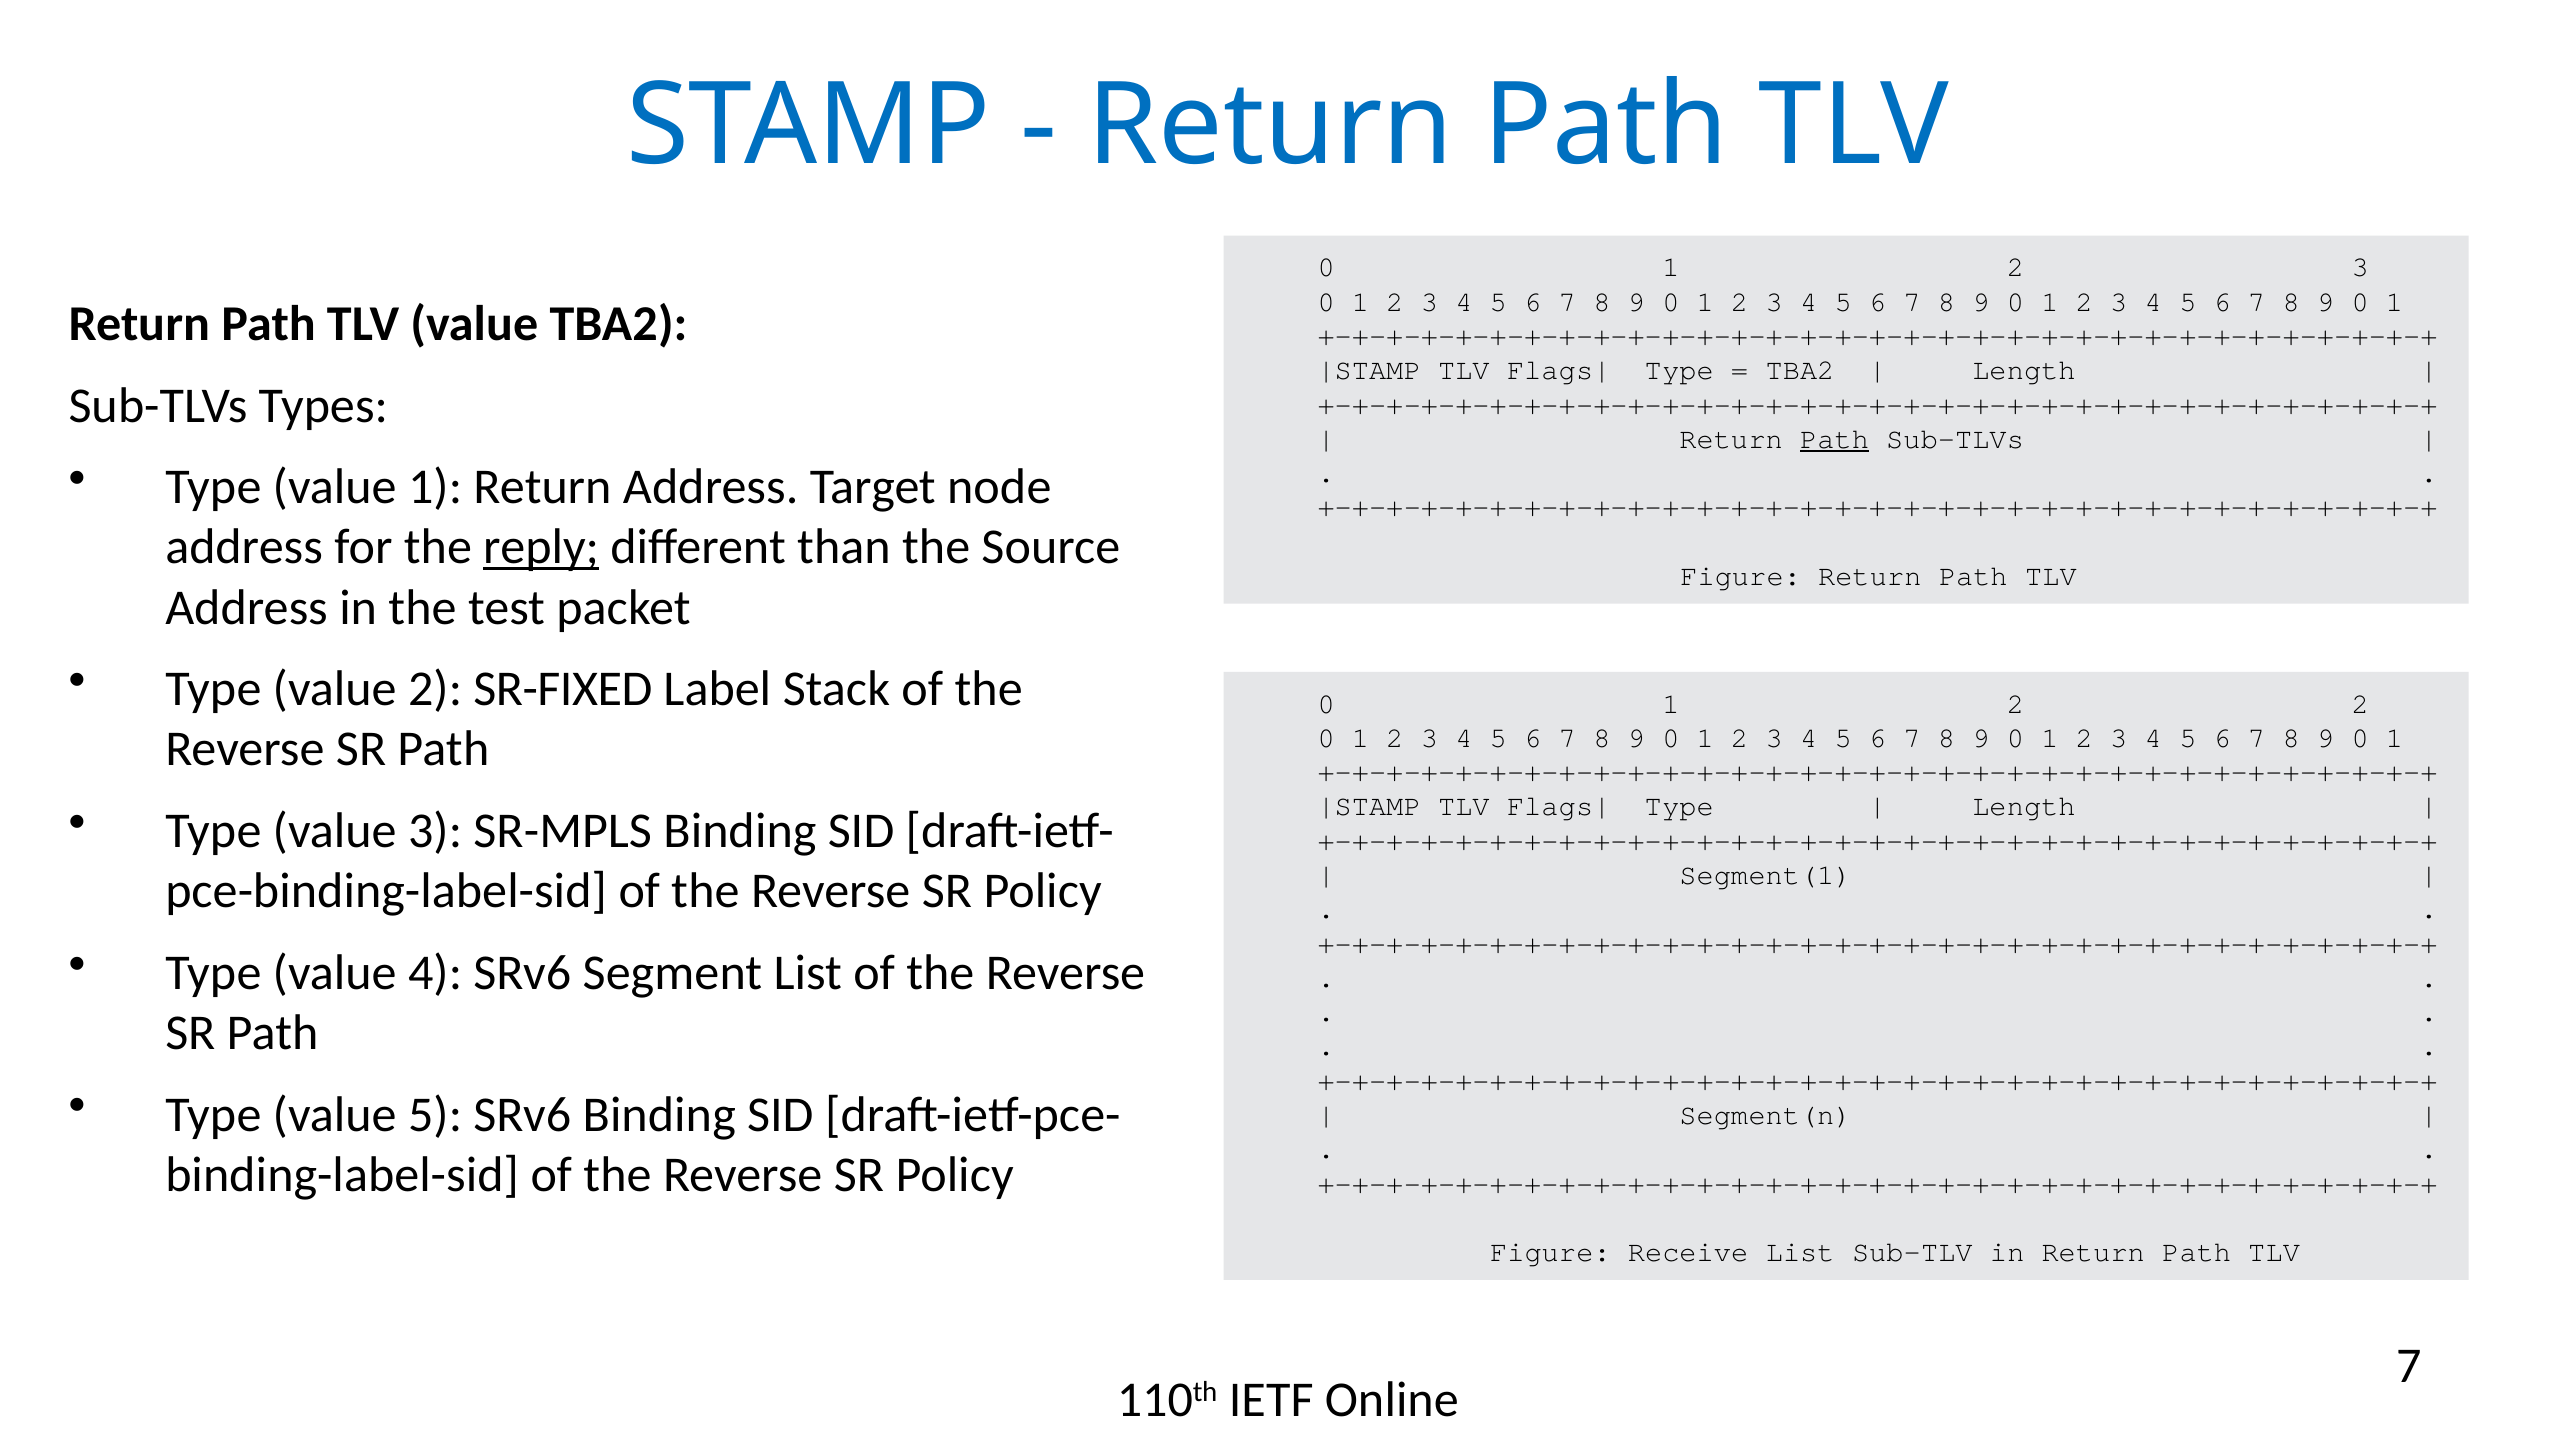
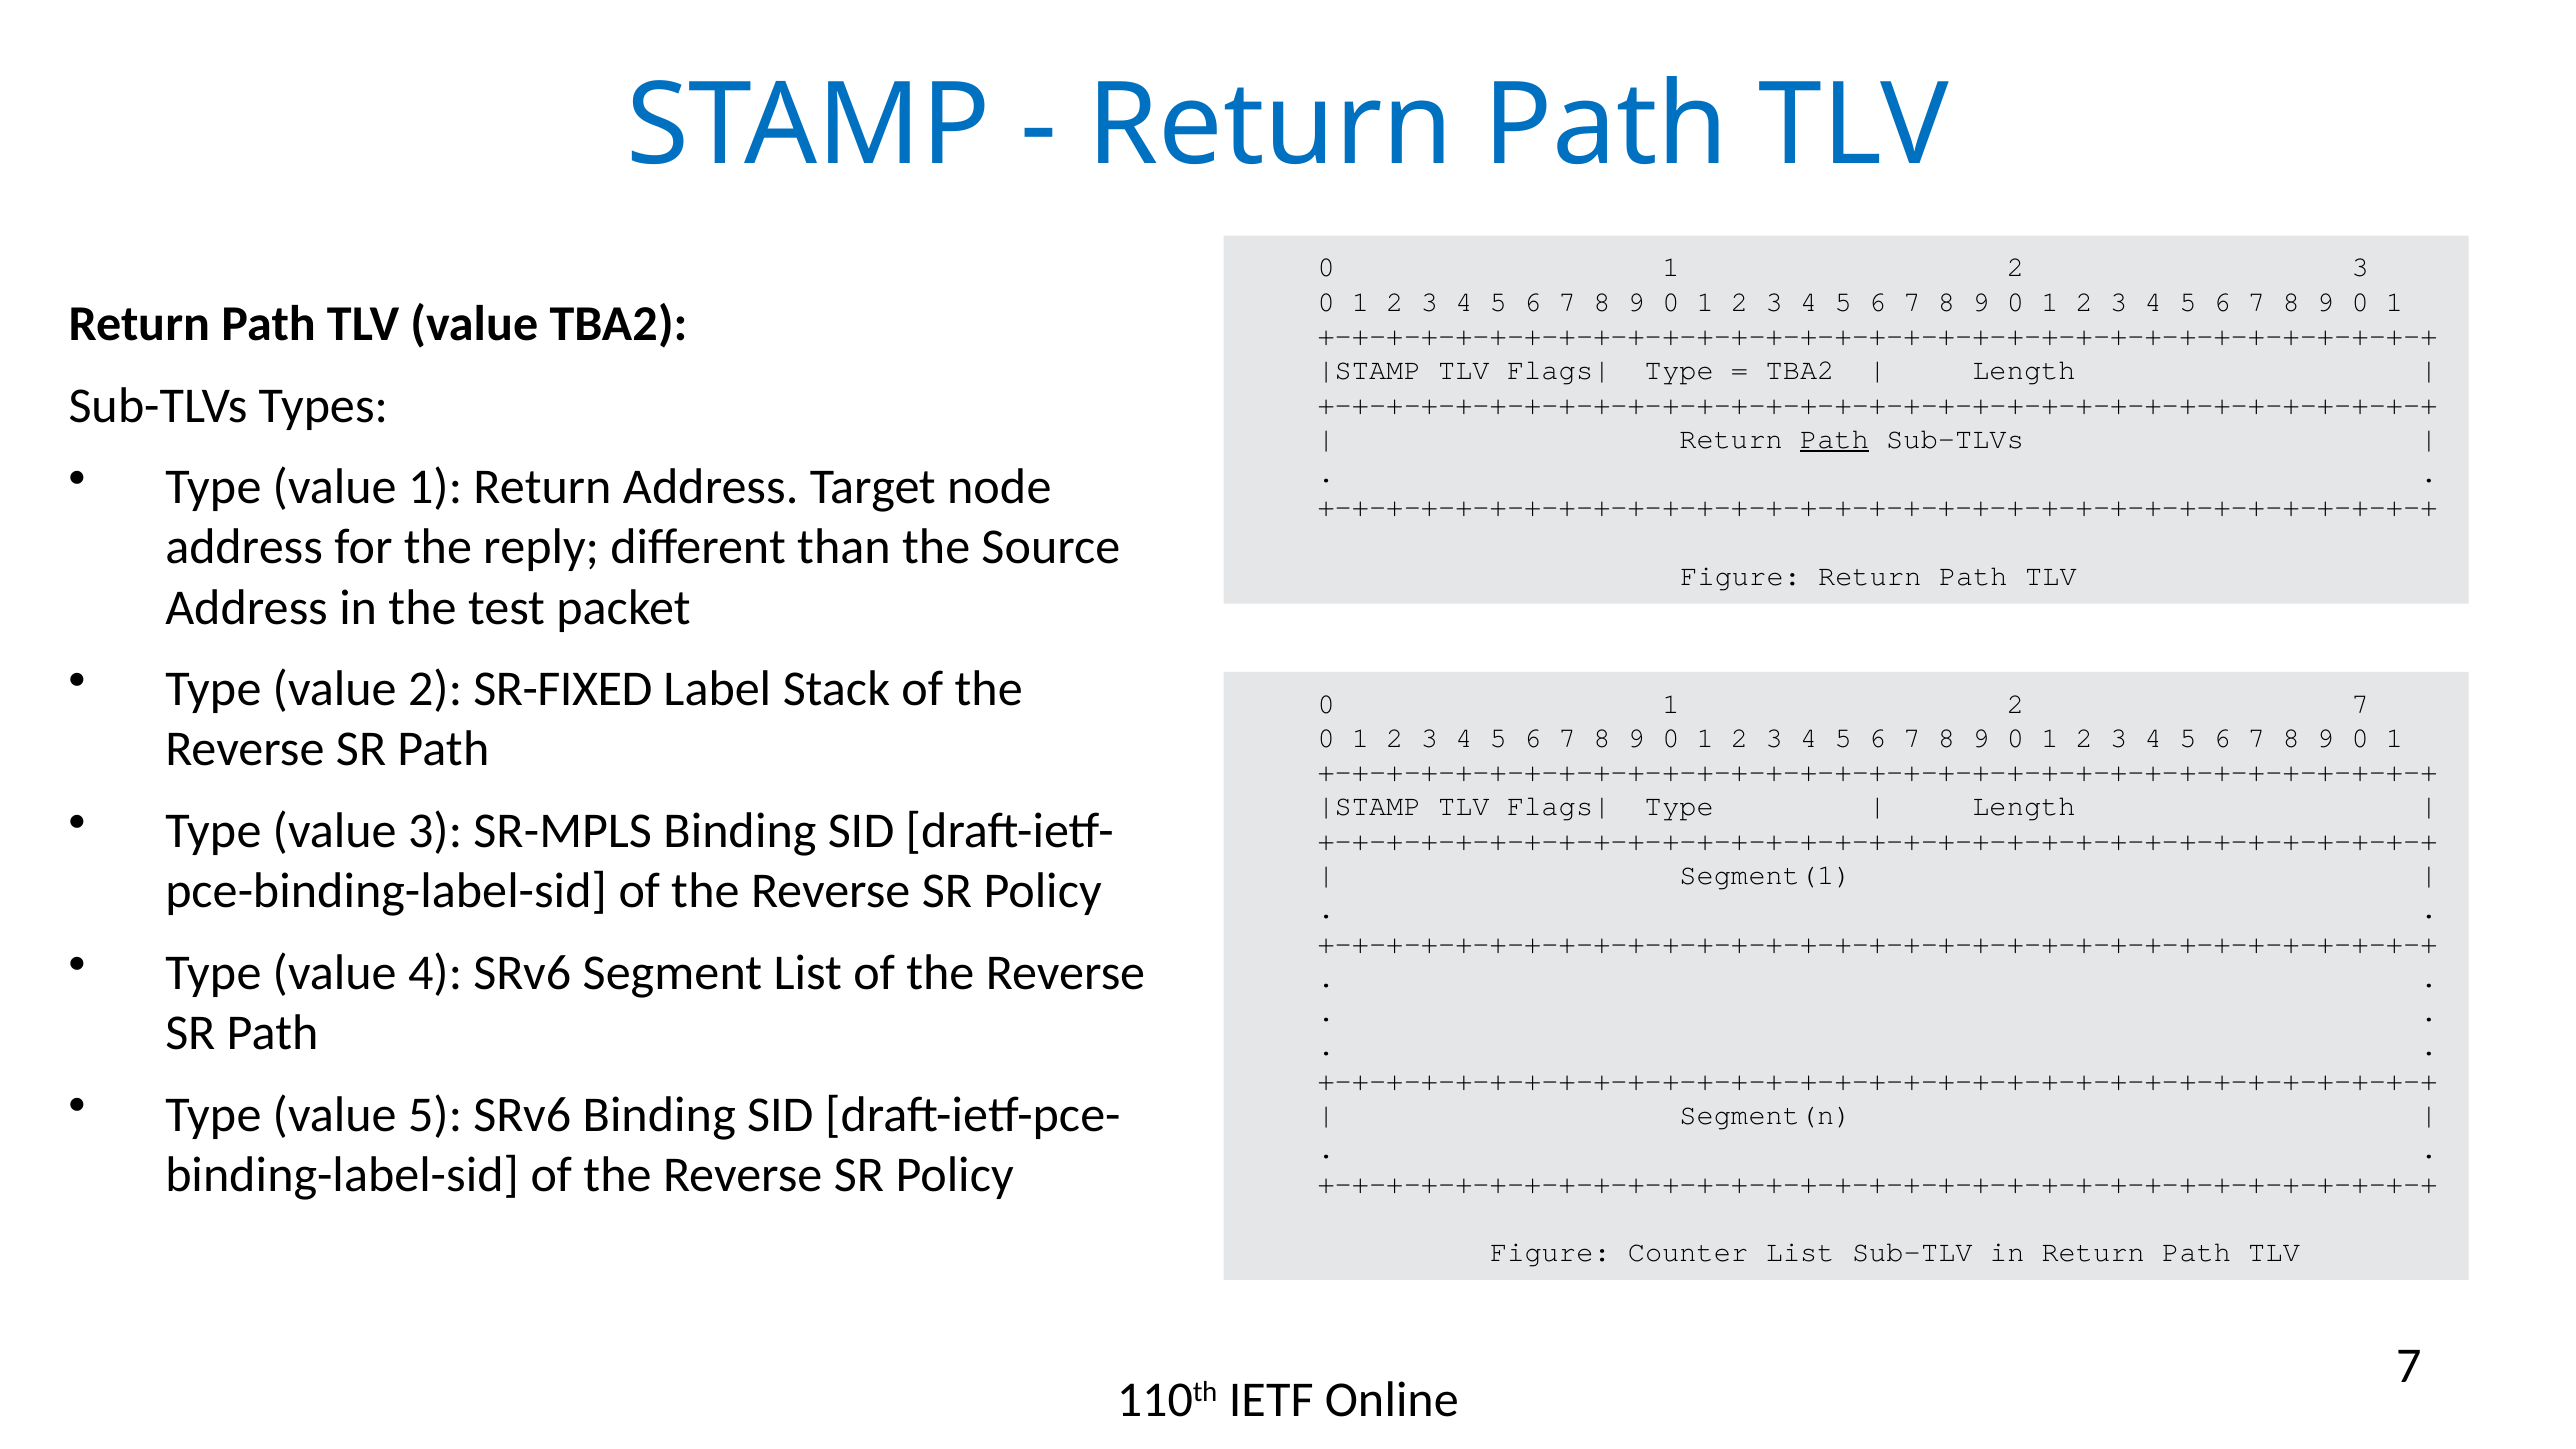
reply underline: present -> none
2 2: 2 -> 7
Receive: Receive -> Counter
